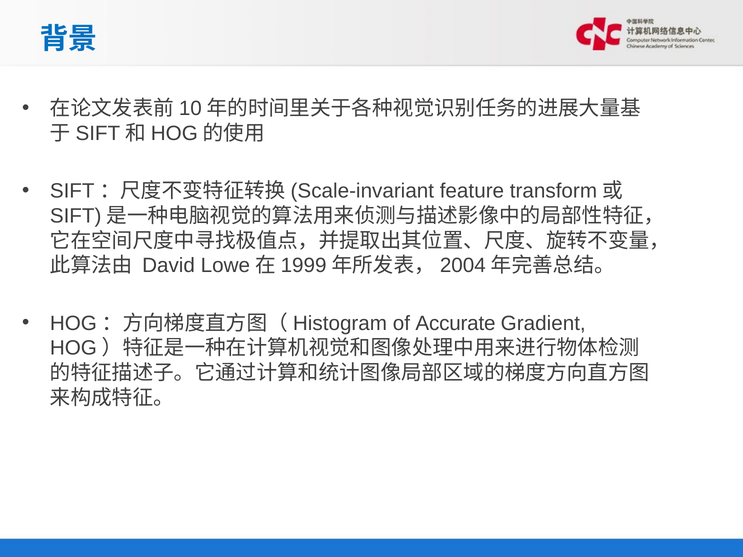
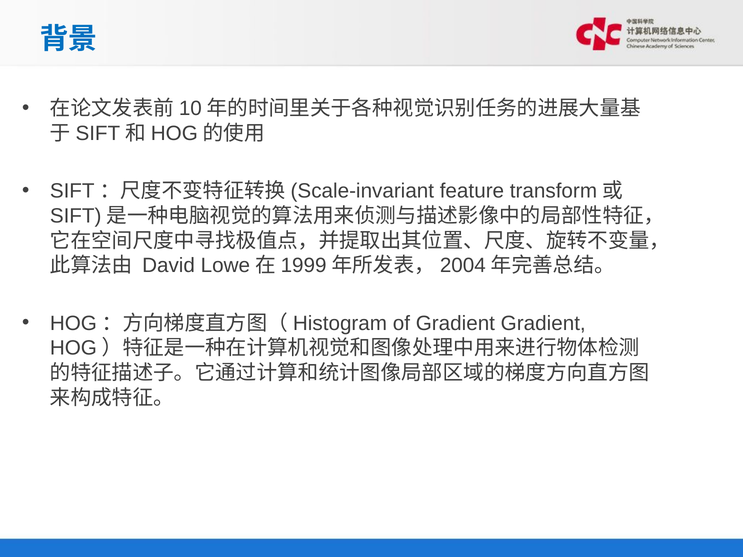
of Accurate: Accurate -> Gradient
